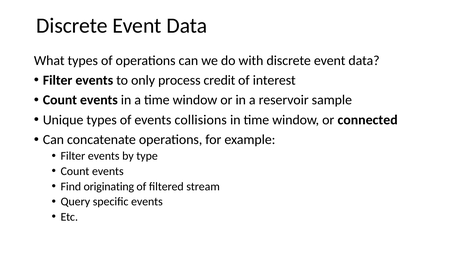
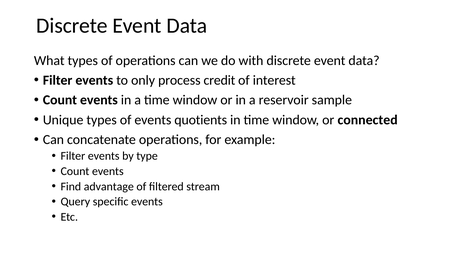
collisions: collisions -> quotients
originating: originating -> advantage
